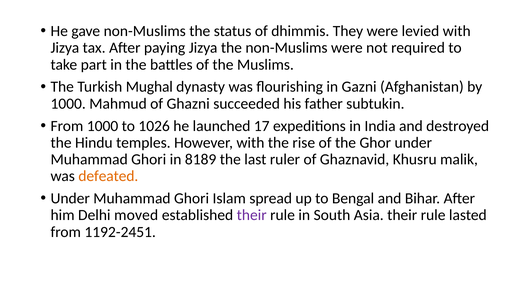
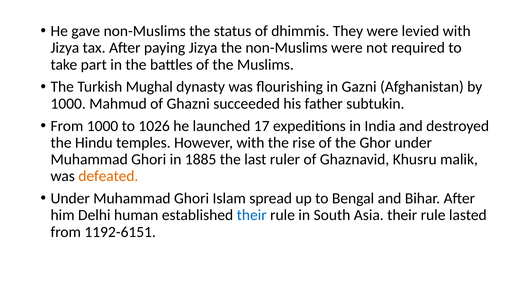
8189: 8189 -> 1885
moved: moved -> human
their at (252, 215) colour: purple -> blue
1192-2451: 1192-2451 -> 1192-6151
